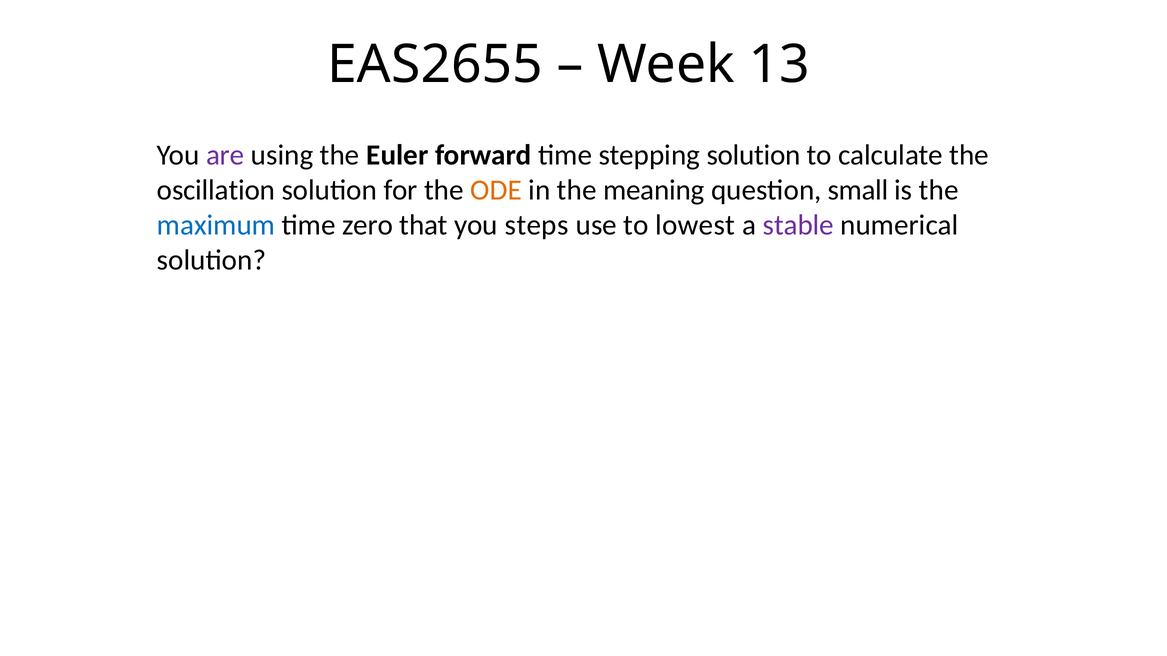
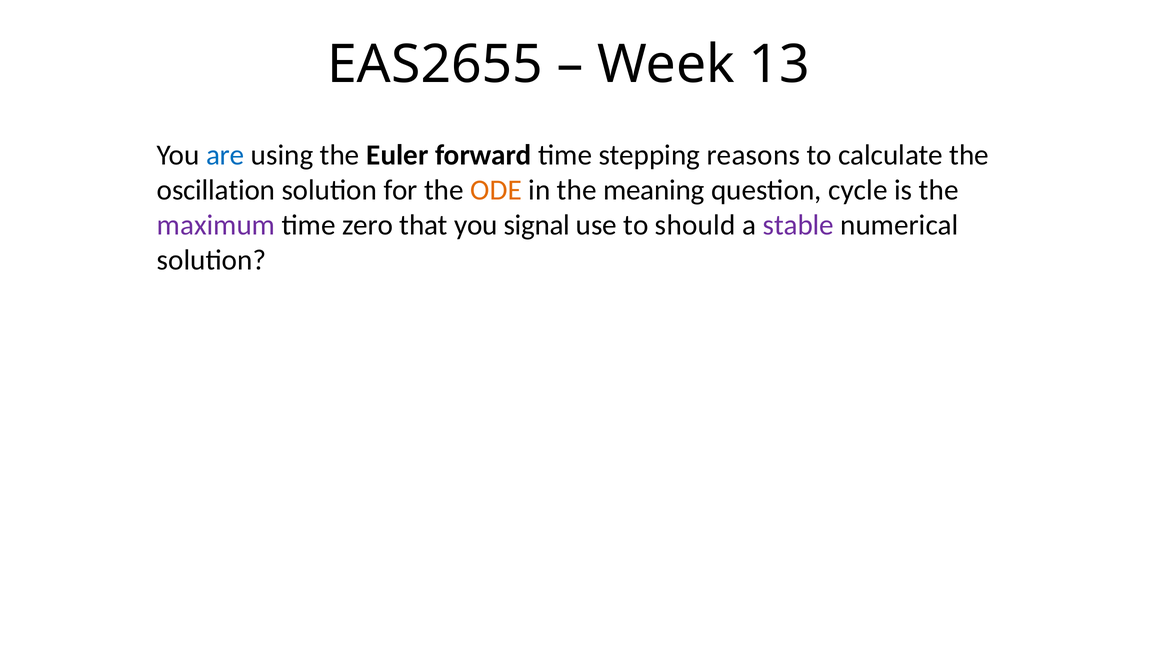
are colour: purple -> blue
stepping solution: solution -> reasons
small: small -> cycle
maximum colour: blue -> purple
steps: steps -> signal
lowest: lowest -> should
